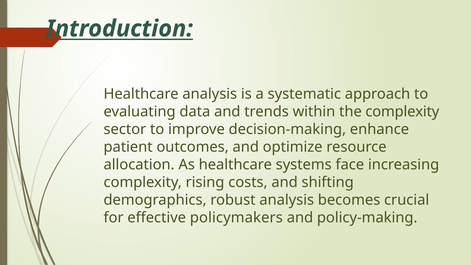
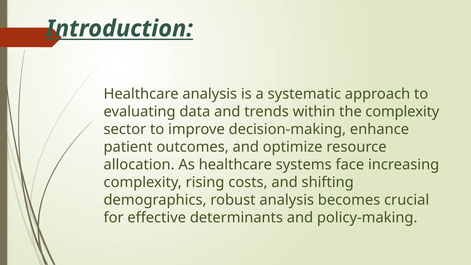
policymakers: policymakers -> determinants
